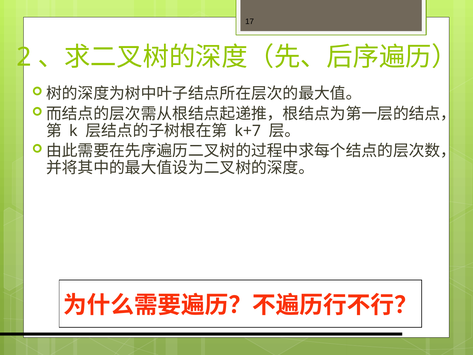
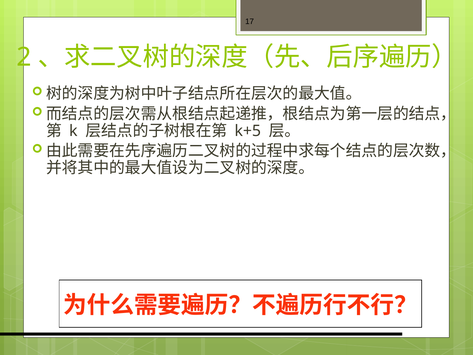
k+7: k+7 -> k+5
